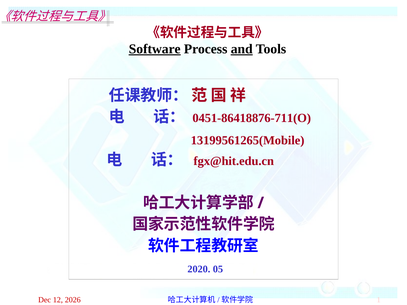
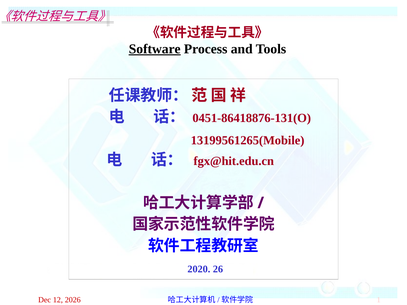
and underline: present -> none
0451-86418876-711(O: 0451-86418876-711(O -> 0451-86418876-131(O
05: 05 -> 26
